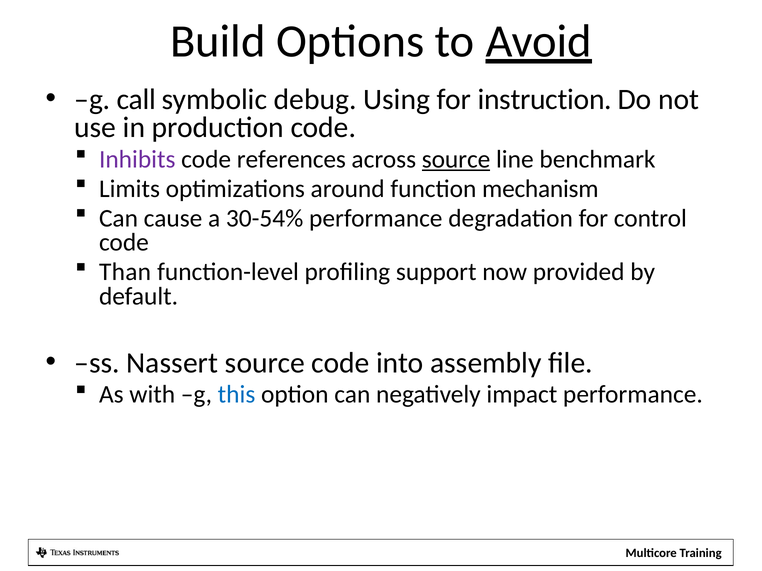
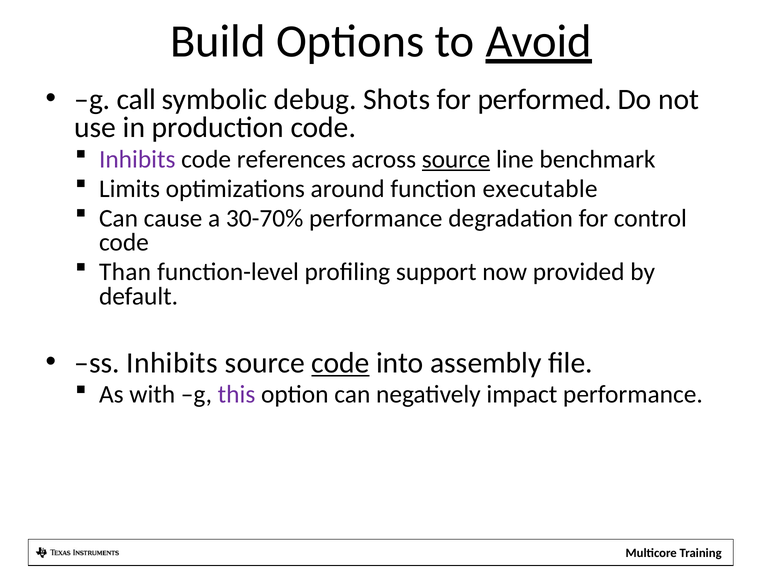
Using: Using -> Shots
instruction: instruction -> performed
mechanism: mechanism -> executable
30-54%: 30-54% -> 30-70%
ss Nassert: Nassert -> Inhibits
code at (341, 363) underline: none -> present
this colour: blue -> purple
